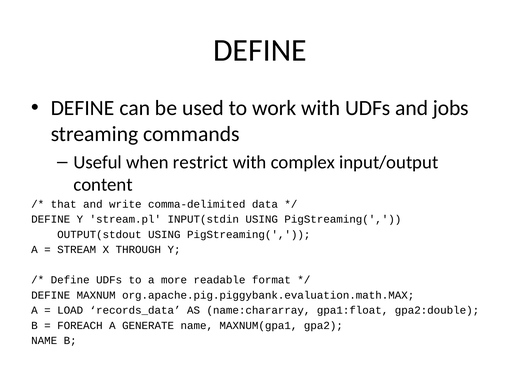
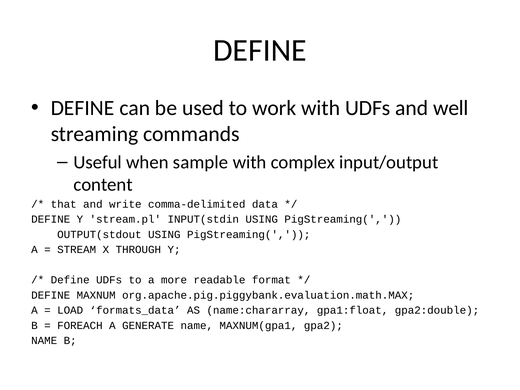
jobs: jobs -> well
restrict: restrict -> sample
records_data: records_data -> formats_data
